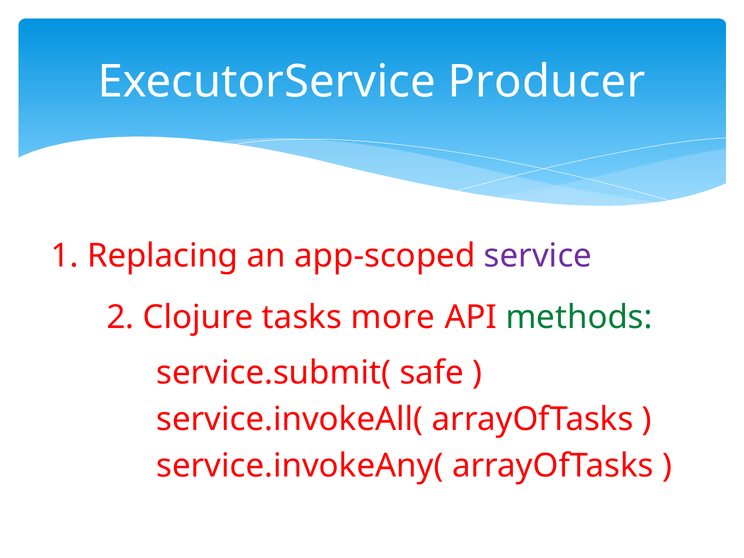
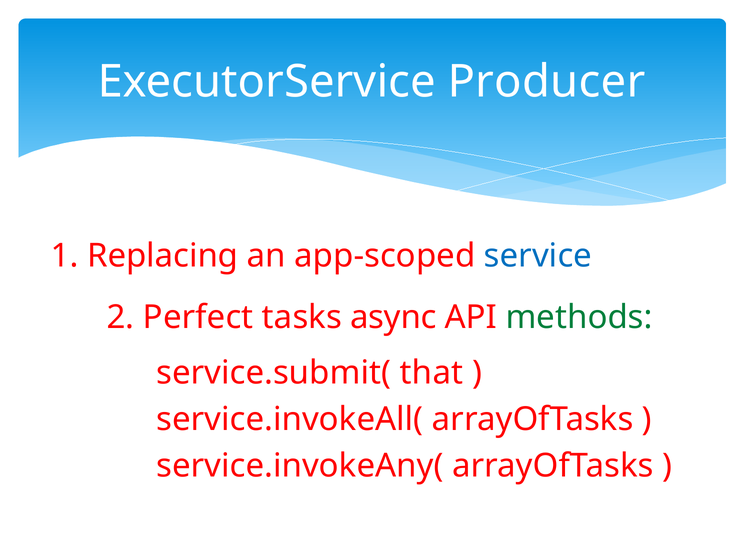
service colour: purple -> blue
Clojure: Clojure -> Perfect
more: more -> async
safe: safe -> that
